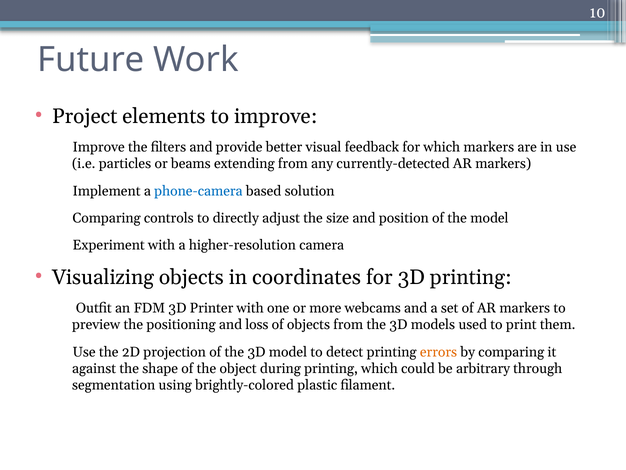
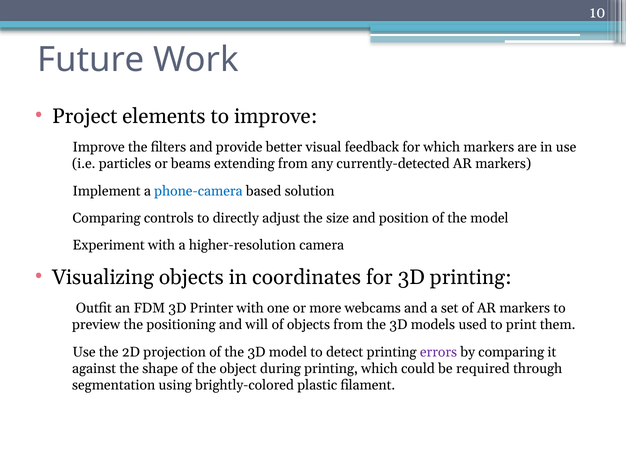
loss: loss -> will
errors colour: orange -> purple
arbitrary: arbitrary -> required
